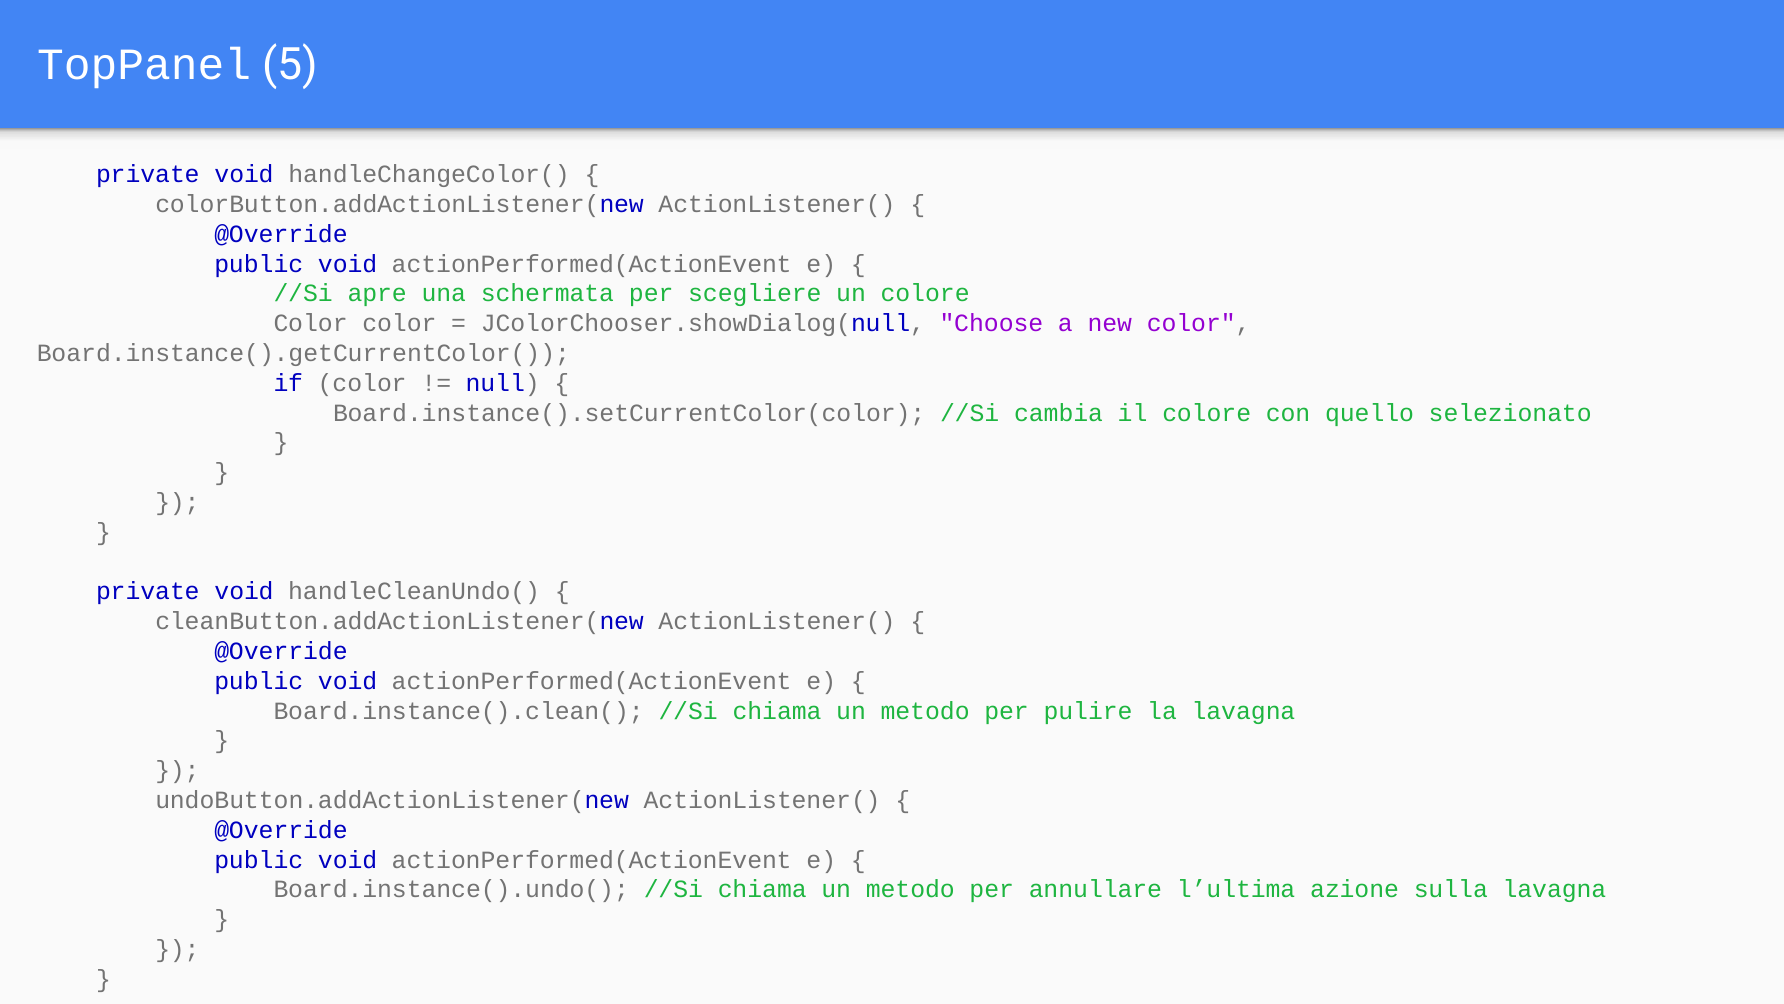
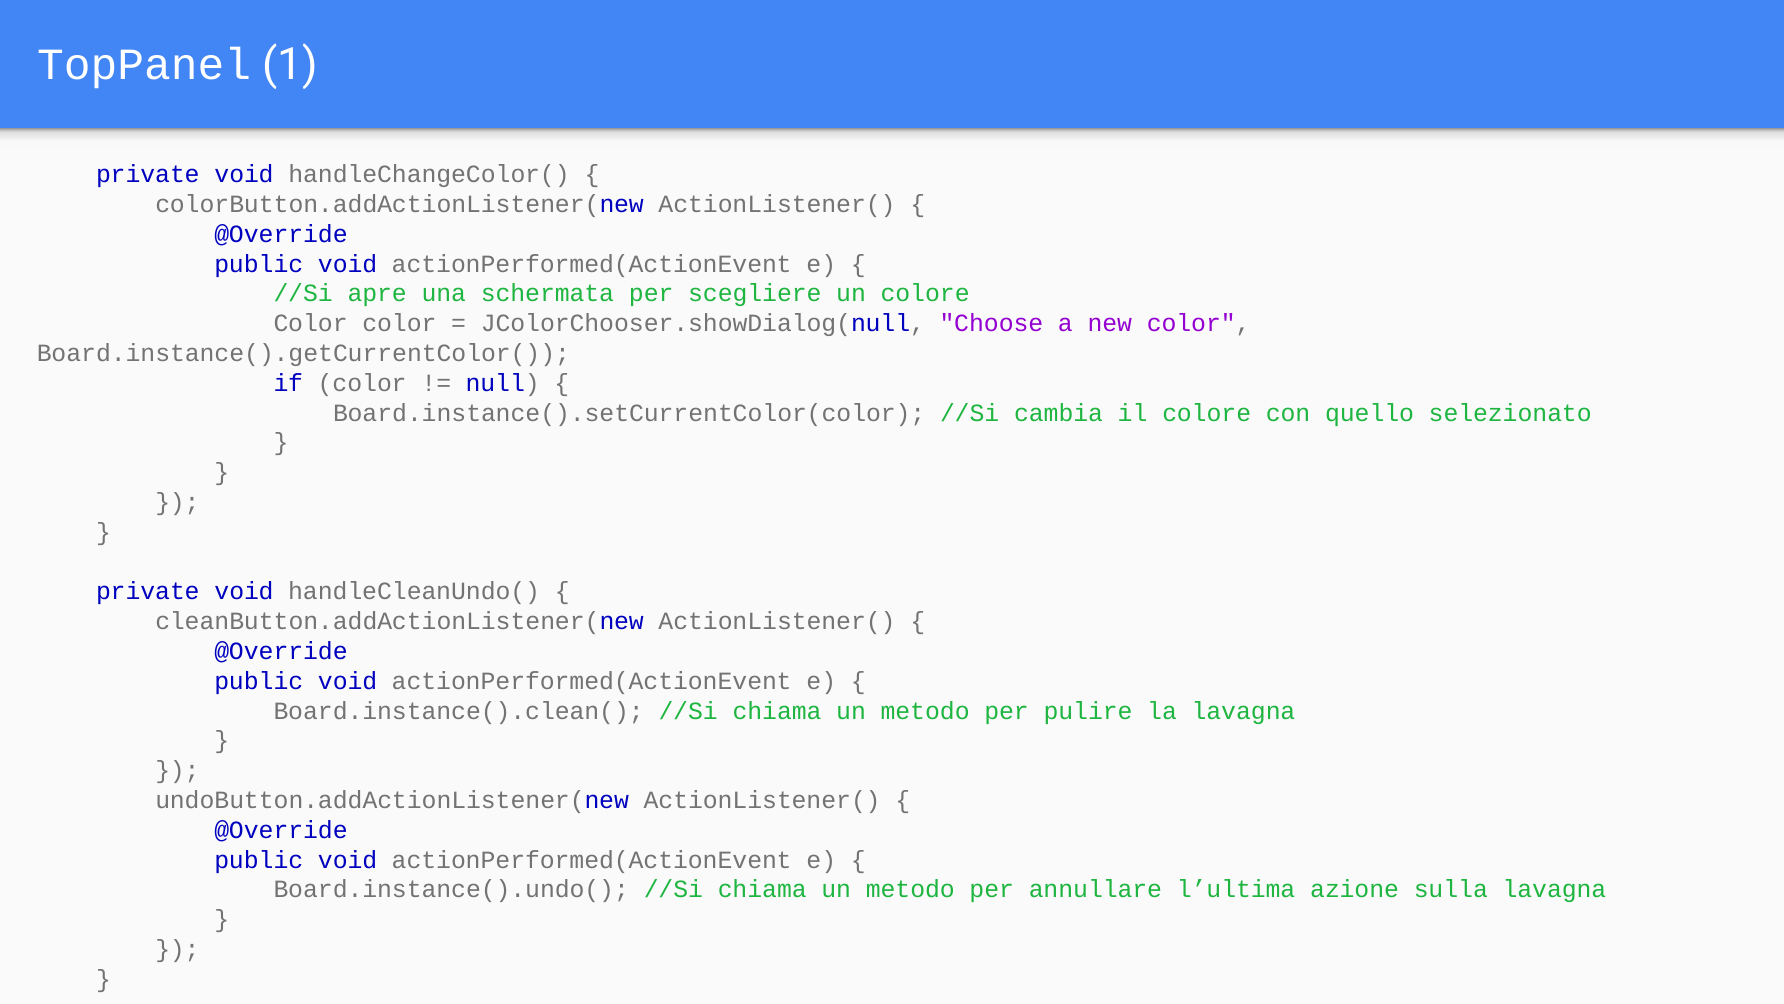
5: 5 -> 1
